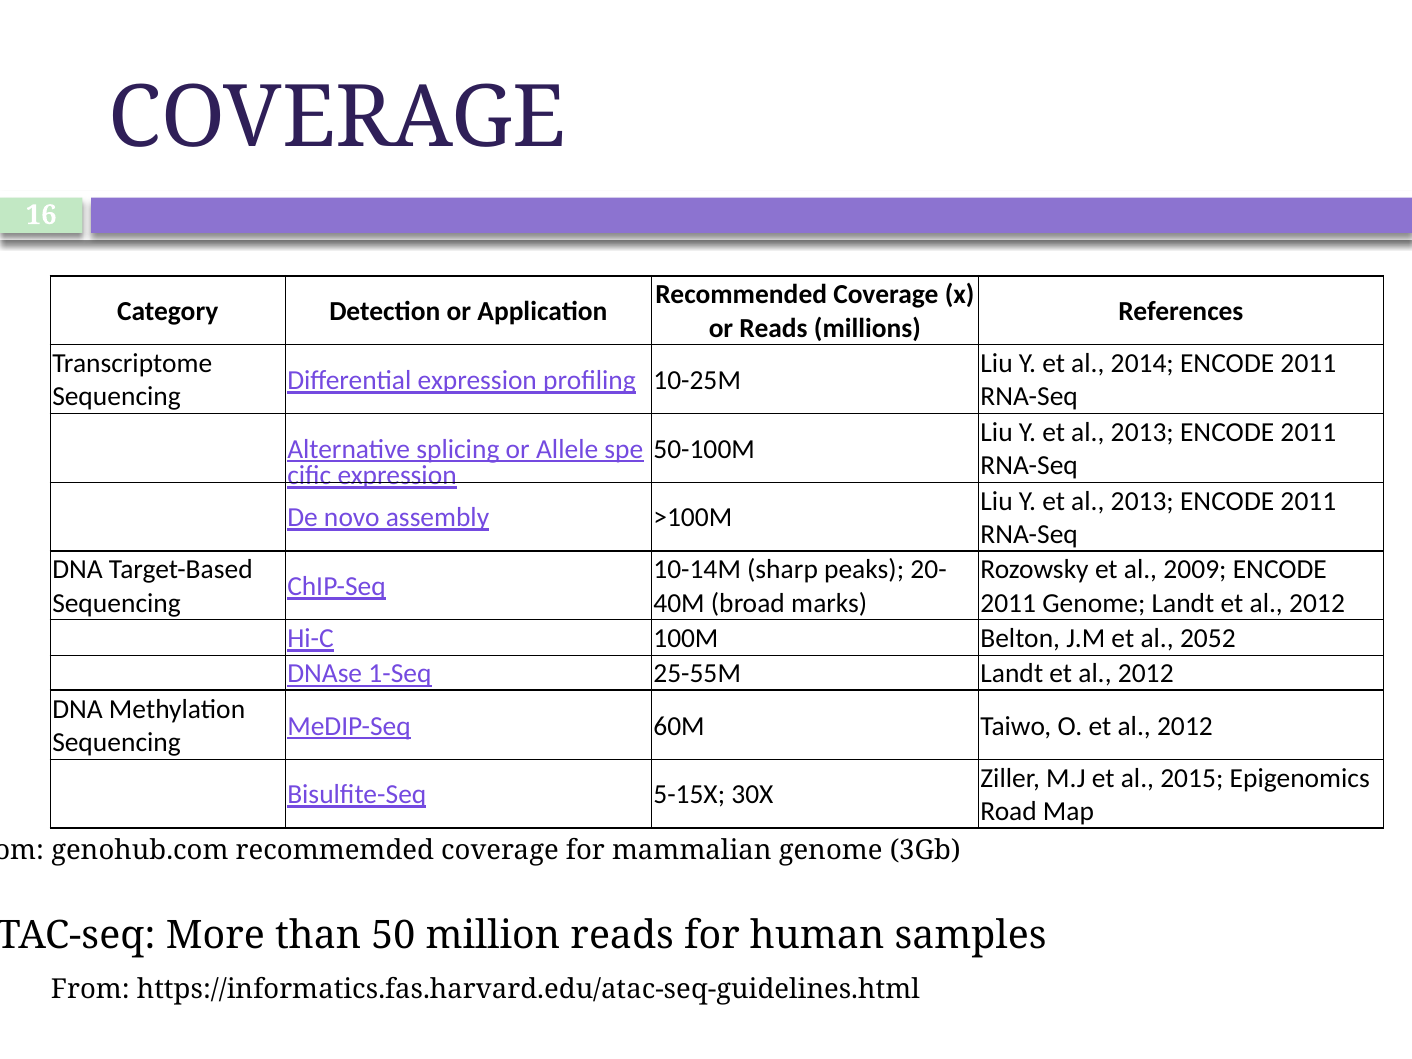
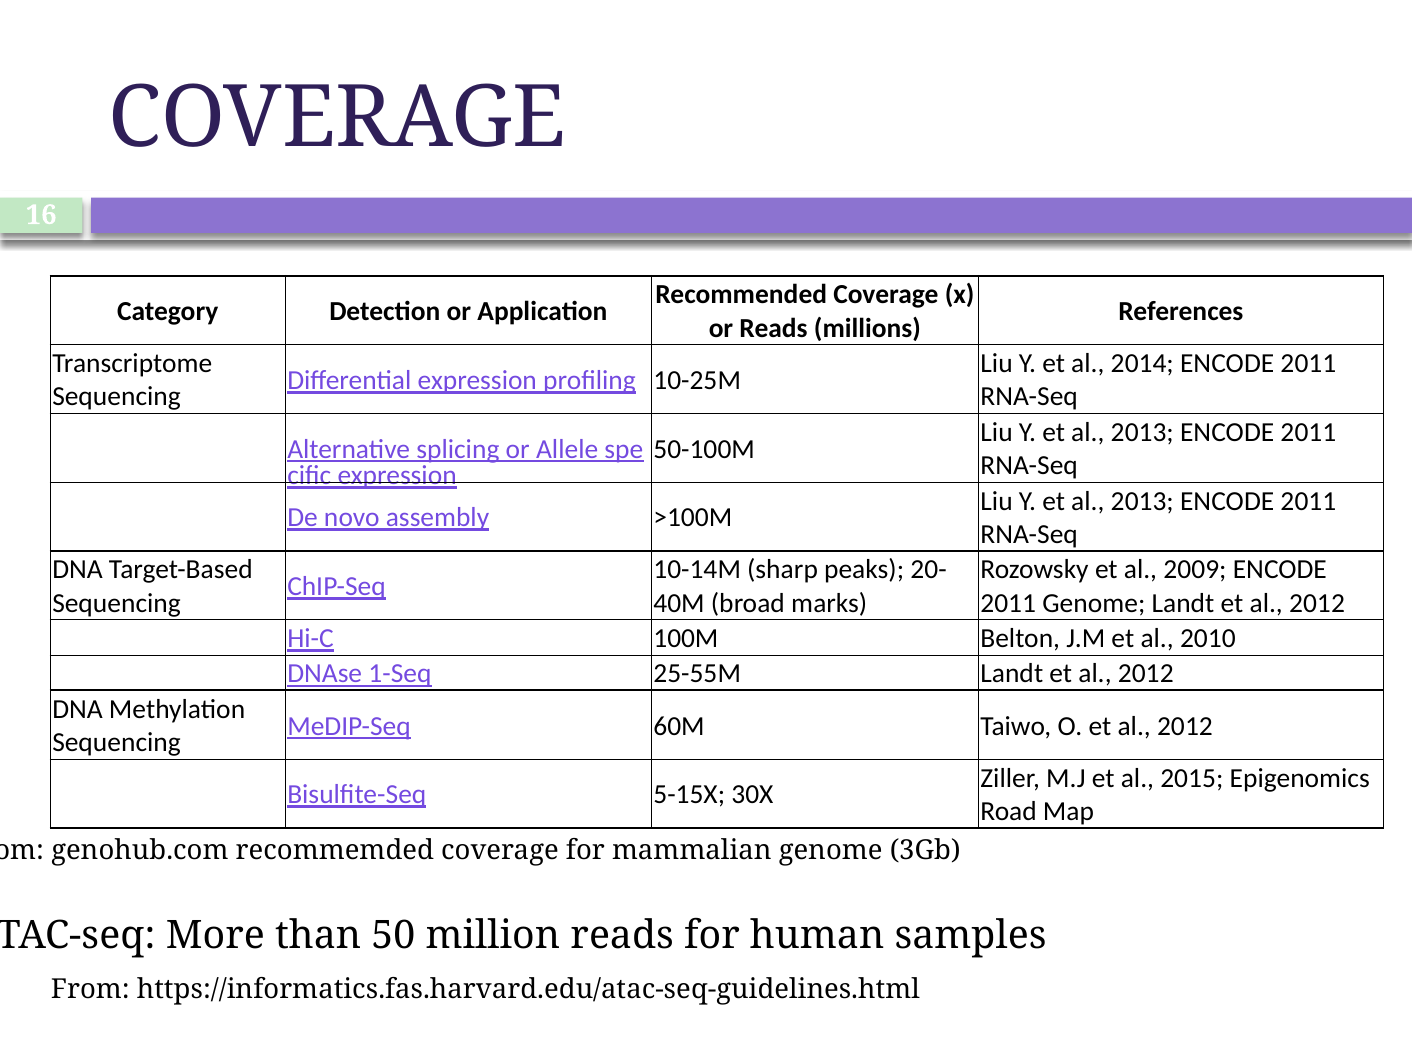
2052: 2052 -> 2010
